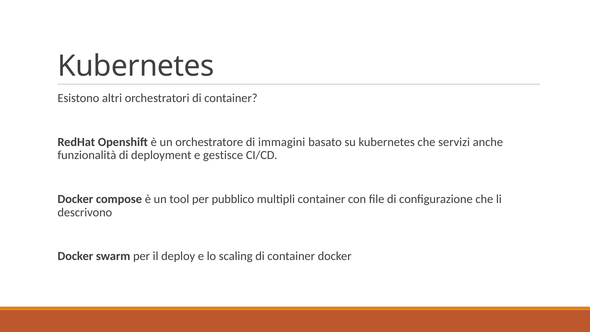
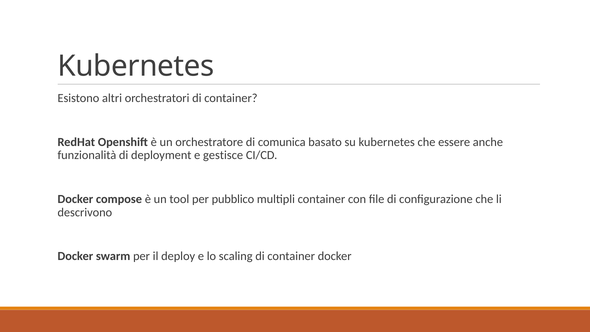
immagini: immagini -> comunica
servizi: servizi -> essere
